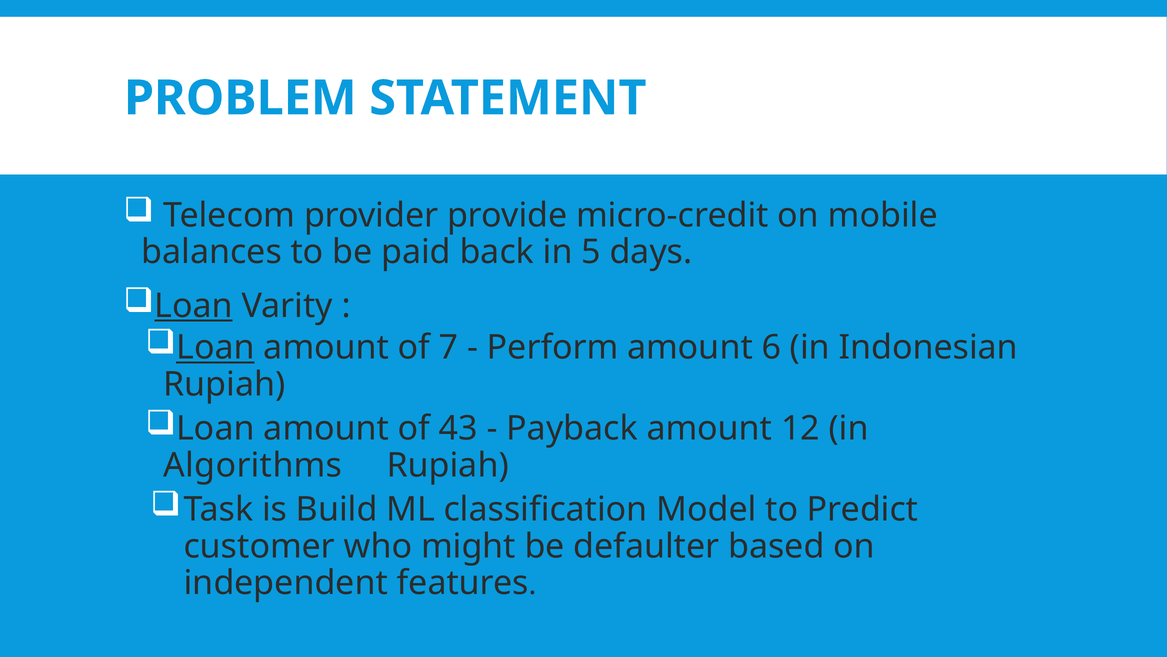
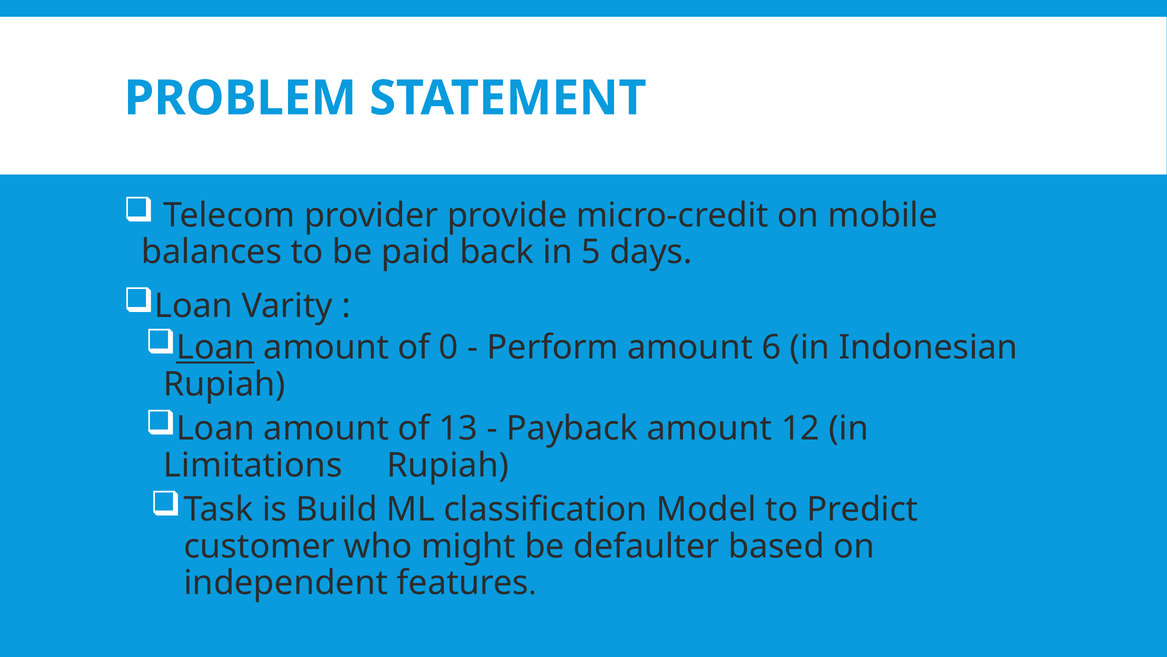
Loan at (194, 306) underline: present -> none
7: 7 -> 0
43: 43 -> 13
Algorithms: Algorithms -> Limitations
